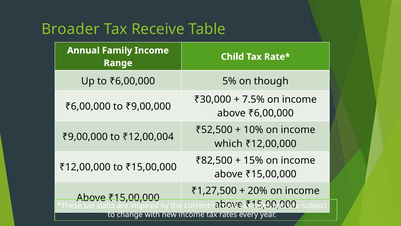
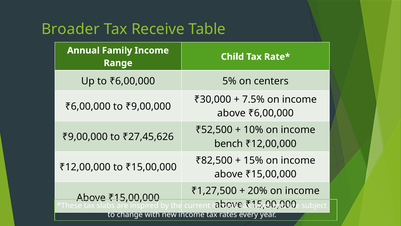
though: though -> centers
₹12,00,004: ₹12,00,004 -> ₹27,45,626
which: which -> bench
